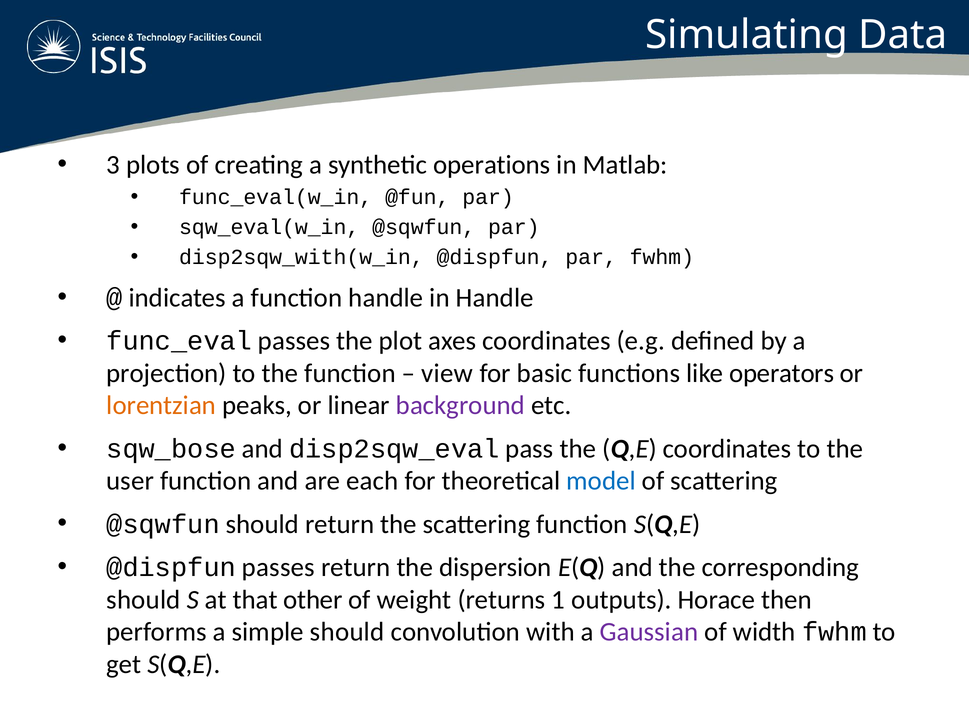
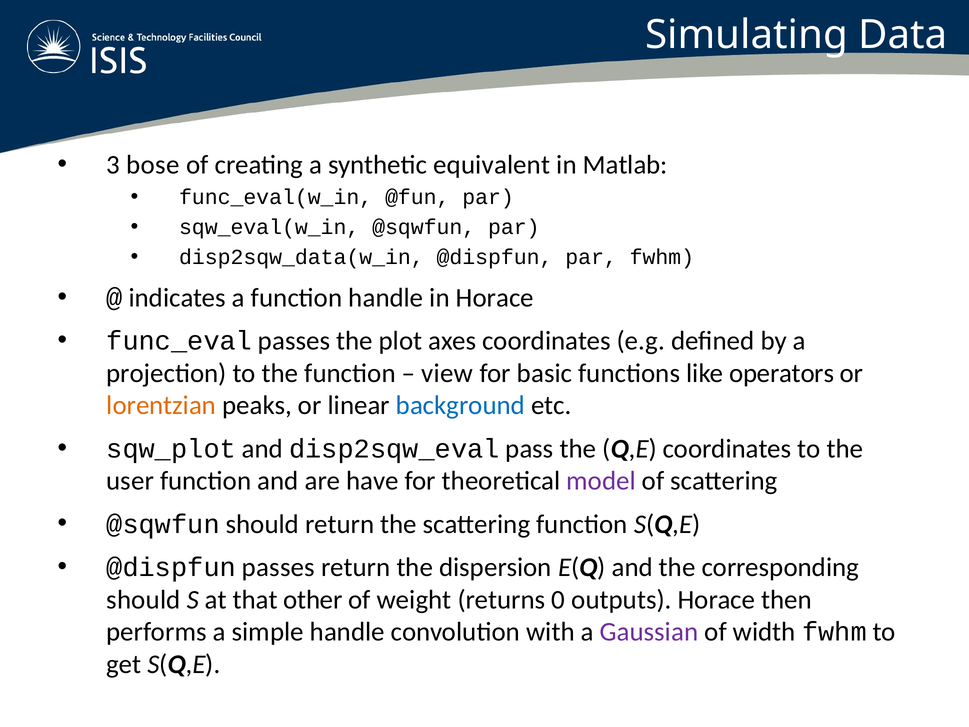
plots: plots -> bose
operations: operations -> equivalent
disp2sqw_with(w_in: disp2sqw_with(w_in -> disp2sqw_data(w_in
in Handle: Handle -> Horace
background colour: purple -> blue
sqw_bose: sqw_bose -> sqw_plot
each: each -> have
model colour: blue -> purple
1: 1 -> 0
simple should: should -> handle
